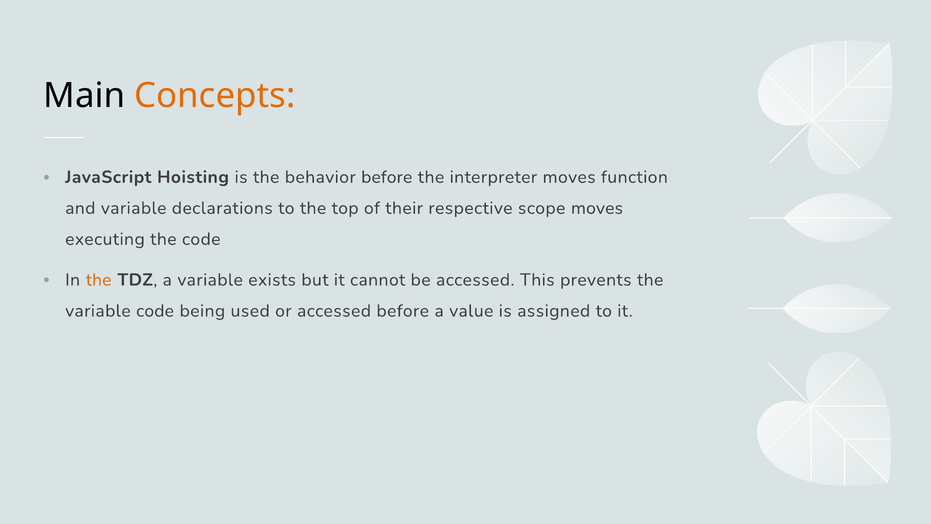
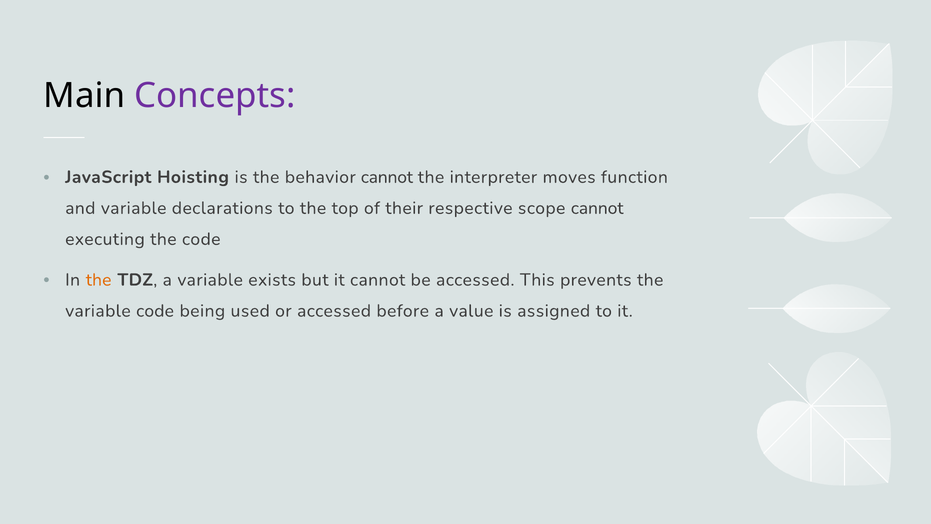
Concepts colour: orange -> purple
behavior before: before -> cannot
scope moves: moves -> cannot
